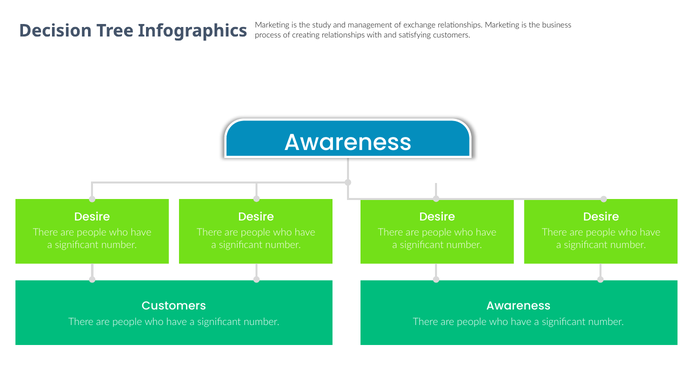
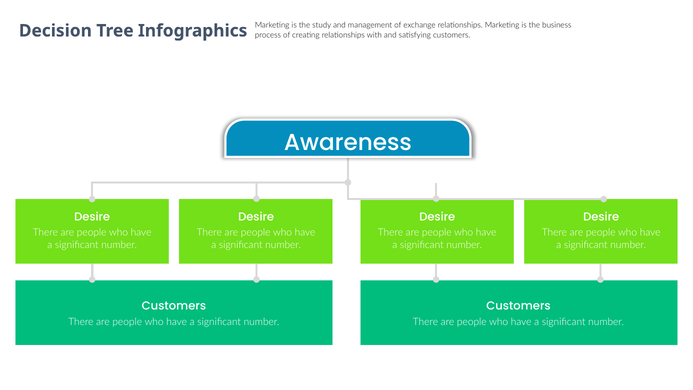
Awareness at (518, 306): Awareness -> Customers
